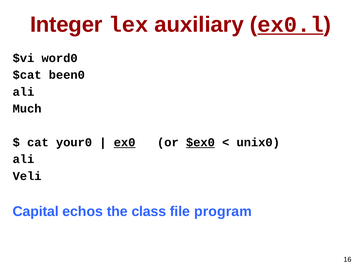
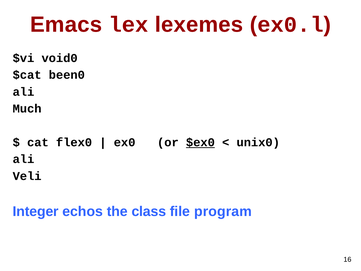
Integer: Integer -> Emacs
auxiliary: auxiliary -> lexemes
ex0.l underline: present -> none
word0: word0 -> void0
your0: your0 -> flex0
ex0 underline: present -> none
Capital: Capital -> Integer
